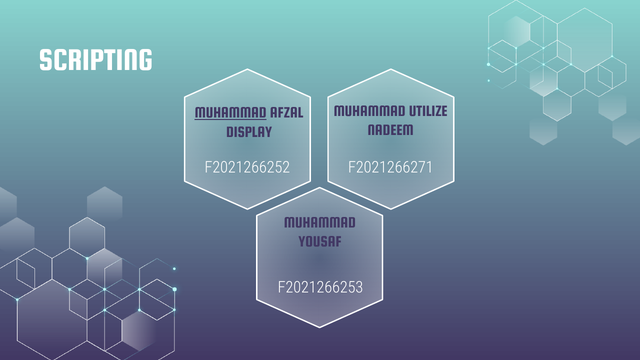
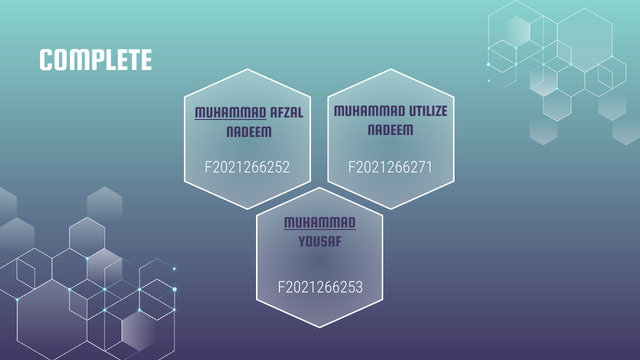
SCRIPTING: SCRIPTING -> COMPLETE
DISPLAY at (249, 132): DISPLAY -> NADEEM
MUHAMMAD at (320, 222) underline: none -> present
